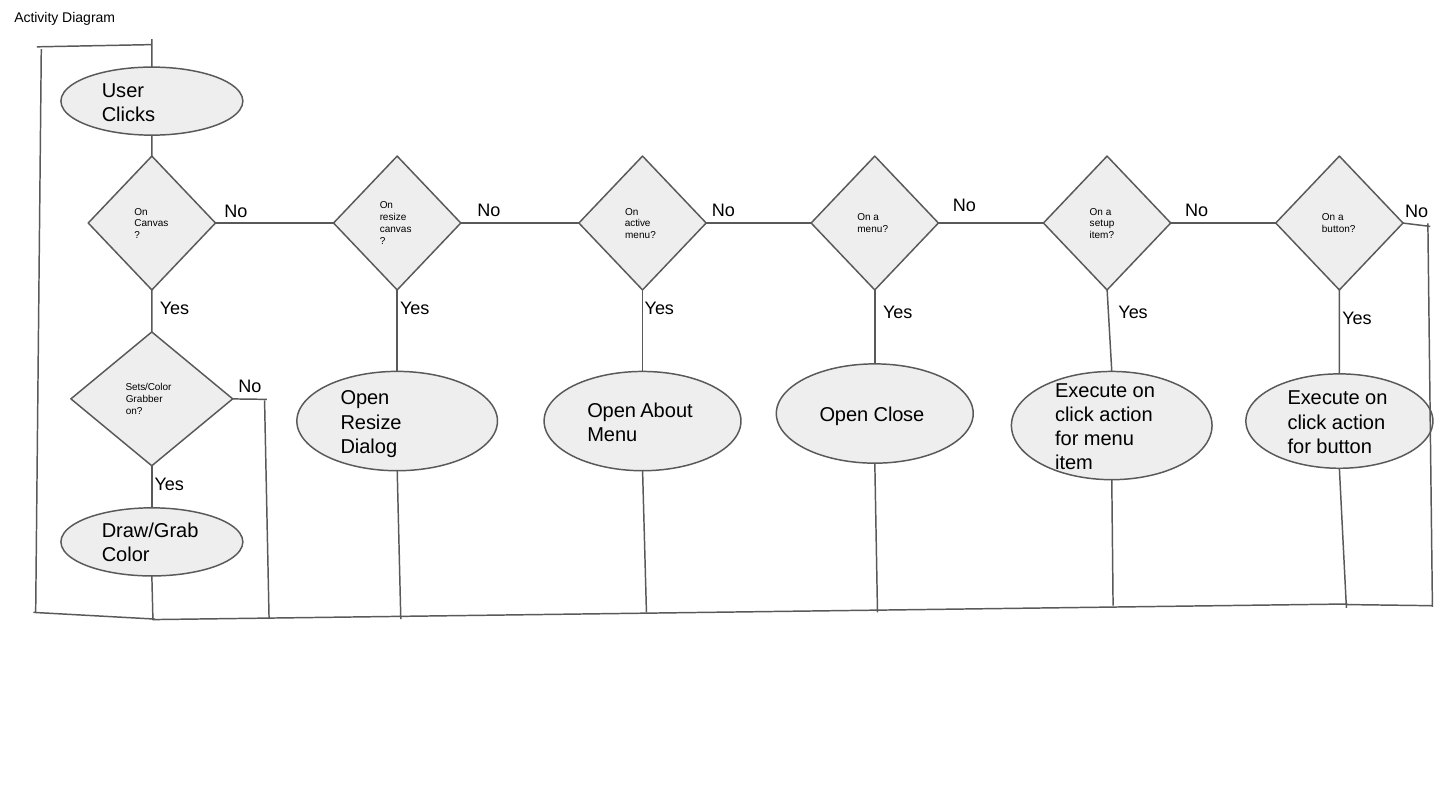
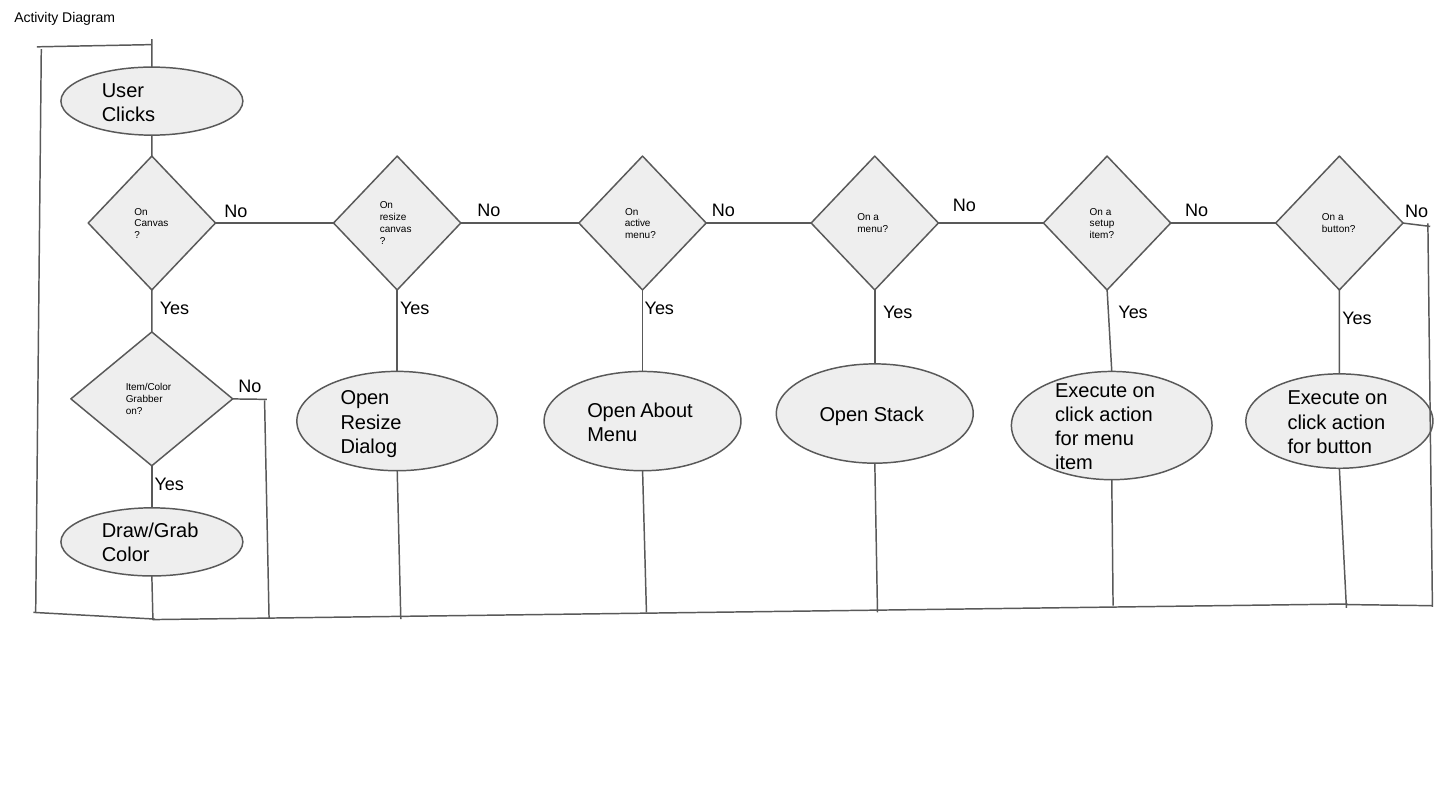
Sets/Color: Sets/Color -> Item/Color
Close: Close -> Stack
